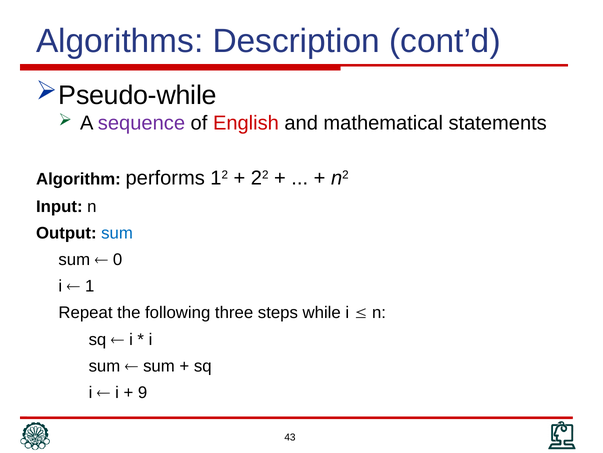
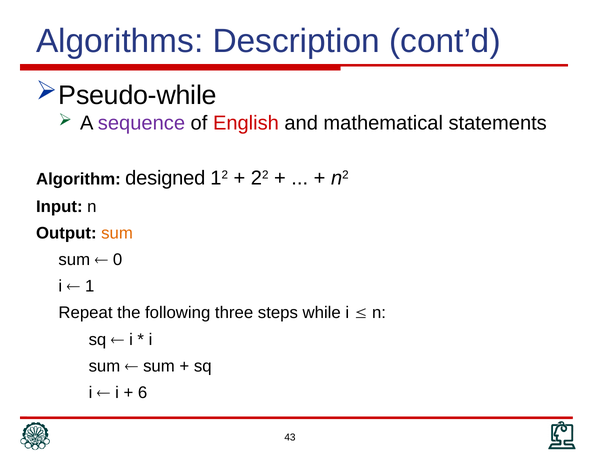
performs: performs -> designed
sum at (117, 233) colour: blue -> orange
9: 9 -> 6
